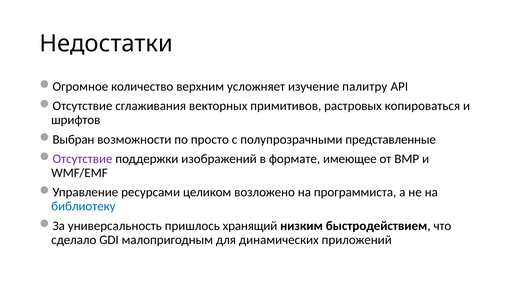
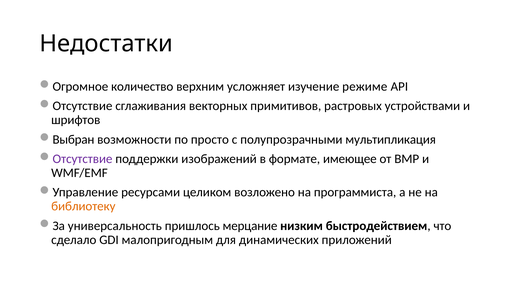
палитру: палитру -> режиме
копироваться: копироваться -> устройствами
представленные: представленные -> мультипликация
библиотеку colour: blue -> orange
хранящий: хранящий -> мерцание
